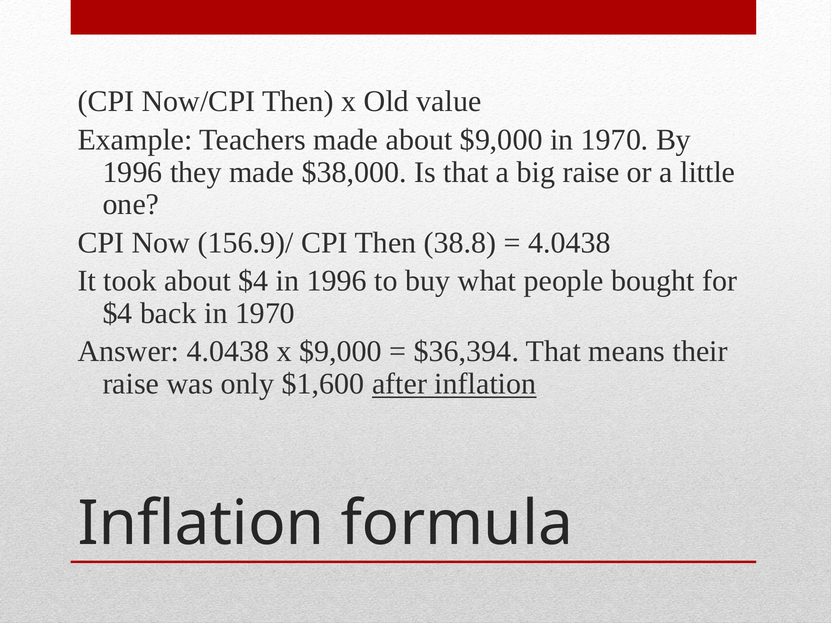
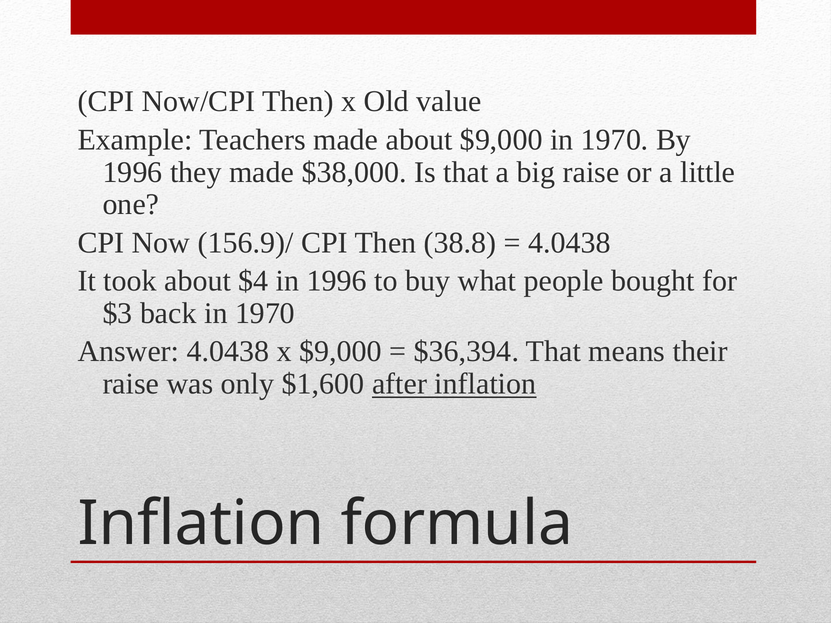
$4 at (117, 313): $4 -> $3
